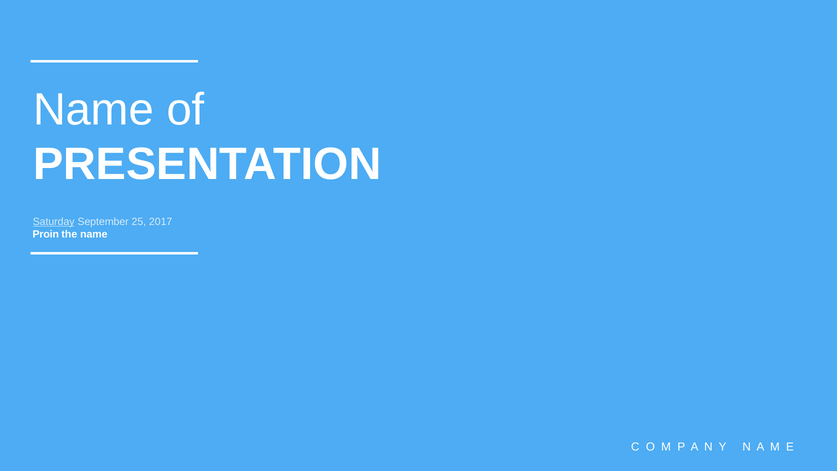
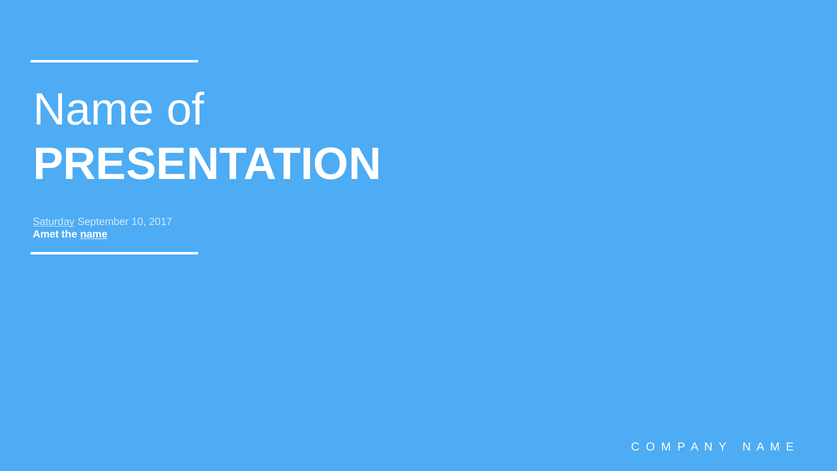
25: 25 -> 10
Proin: Proin -> Amet
name at (94, 234) underline: none -> present
